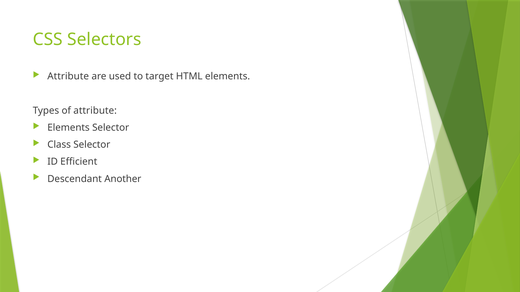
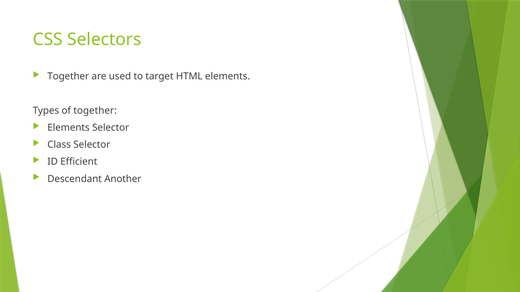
Attribute at (68, 76): Attribute -> Together
of attribute: attribute -> together
